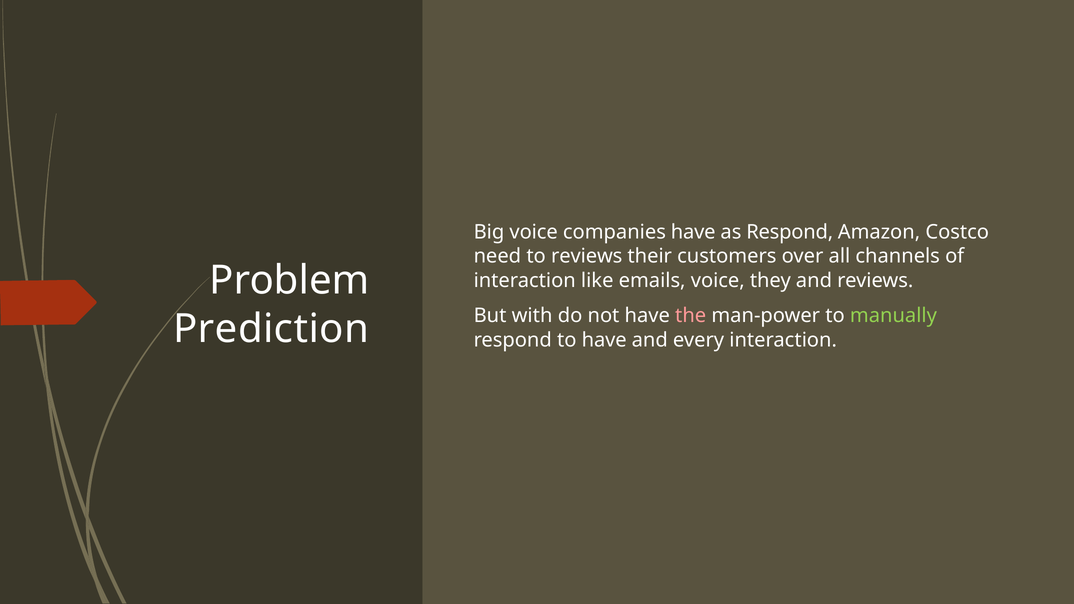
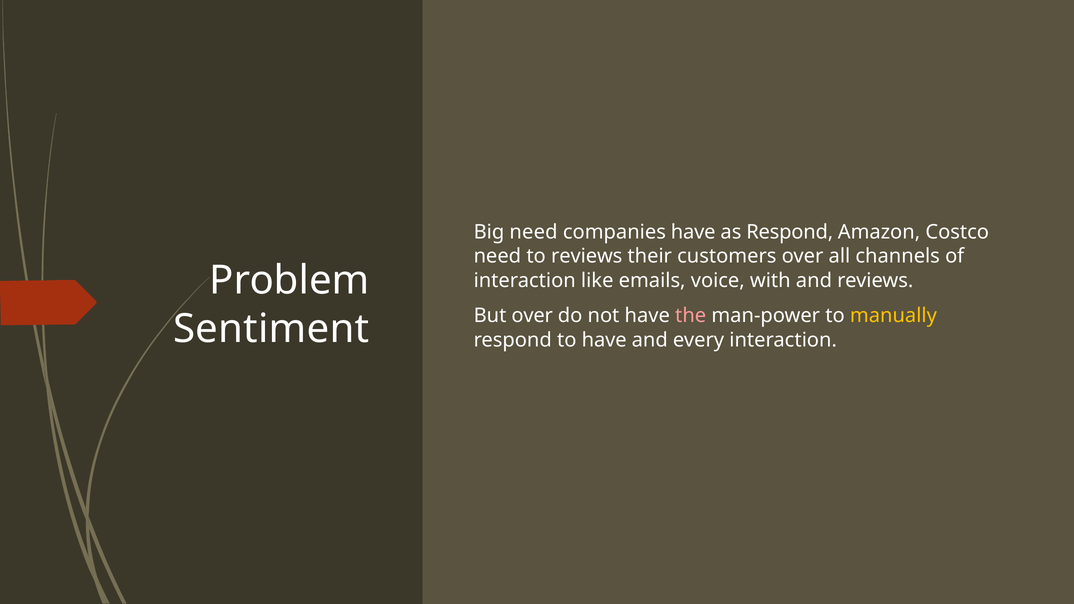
Big voice: voice -> need
they: they -> with
But with: with -> over
manually colour: light green -> yellow
Prediction: Prediction -> Sentiment
